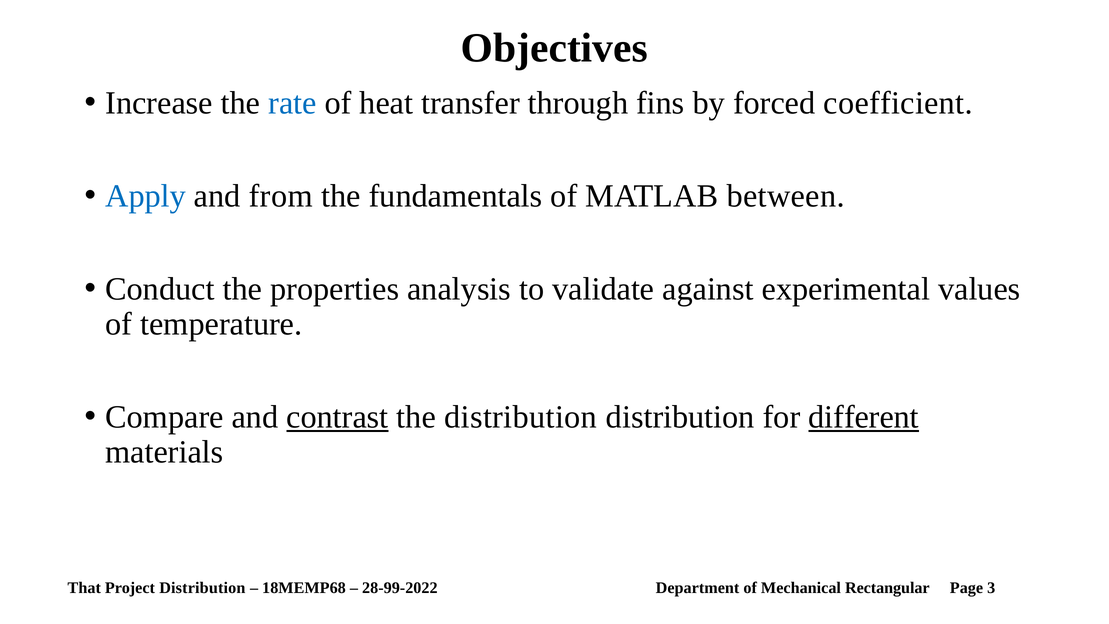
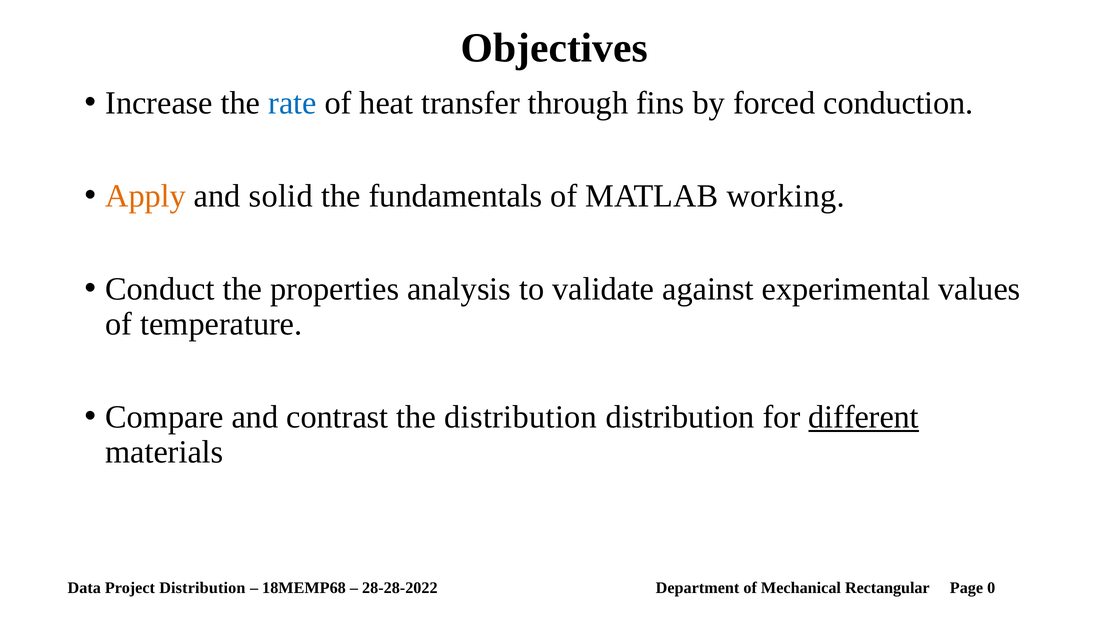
coefficient: coefficient -> conduction
Apply colour: blue -> orange
from: from -> solid
between: between -> working
contrast underline: present -> none
That: That -> Data
28-99-2022: 28-99-2022 -> 28-28-2022
3: 3 -> 0
